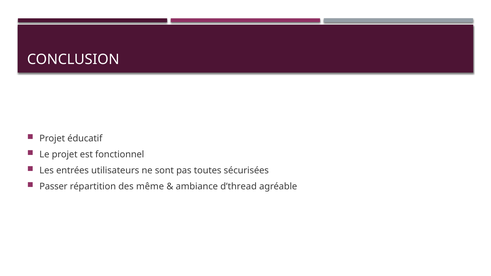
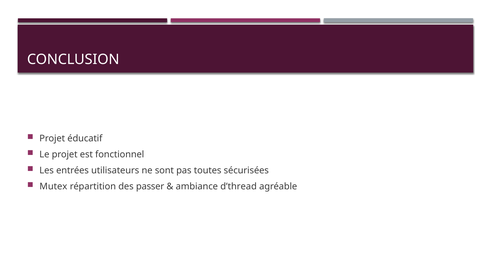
Passer: Passer -> Mutex
même: même -> passer
